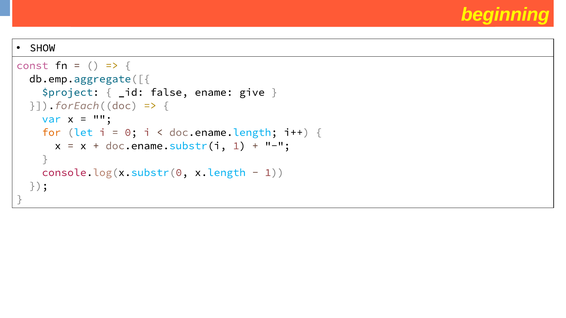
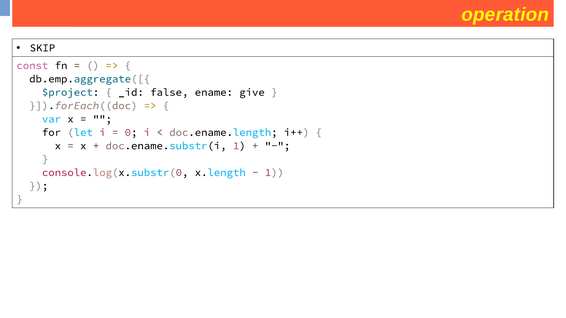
beginning at (505, 15): beginning -> operation
SHOW: SHOW -> SKIP
for colour: orange -> black
